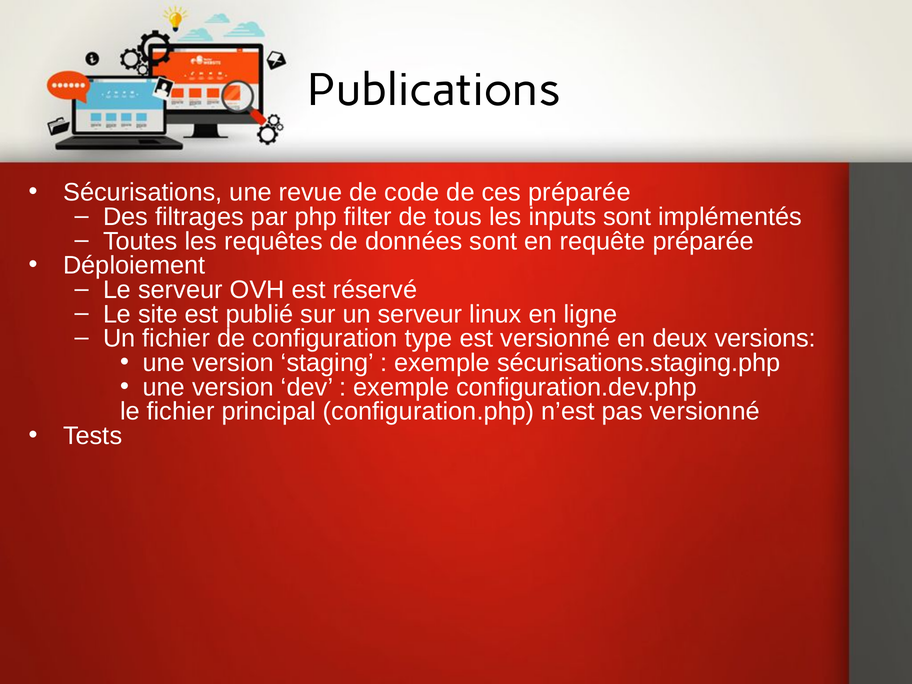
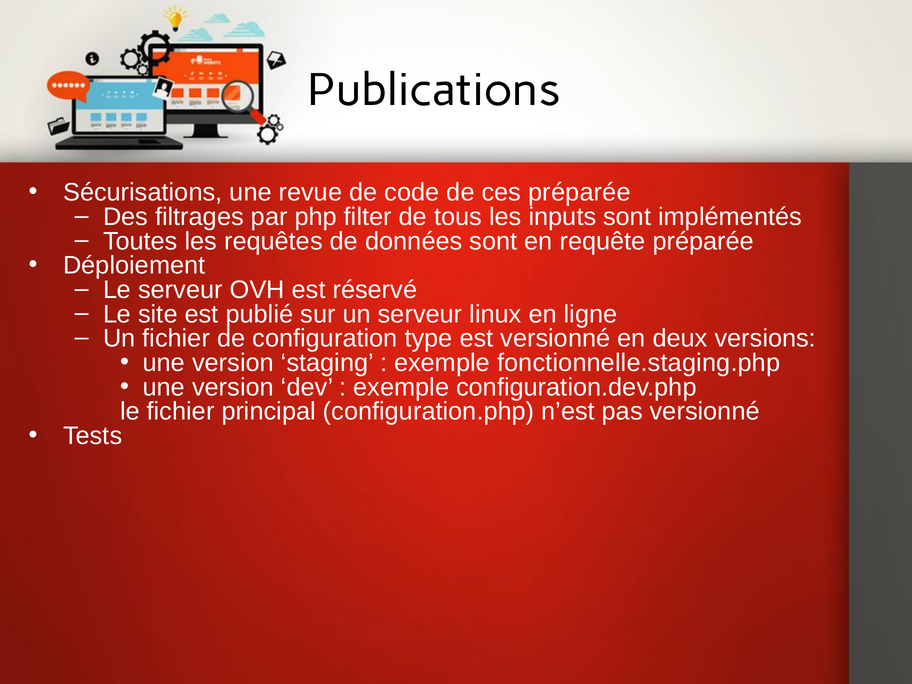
sécurisations.staging.php: sécurisations.staging.php -> fonctionnelle.staging.php
